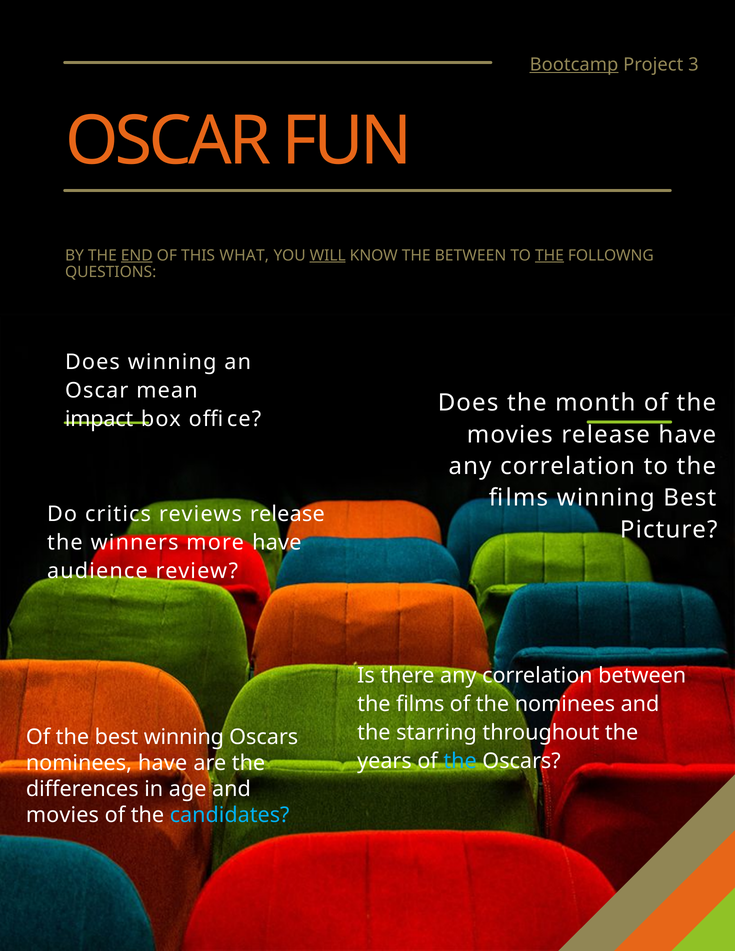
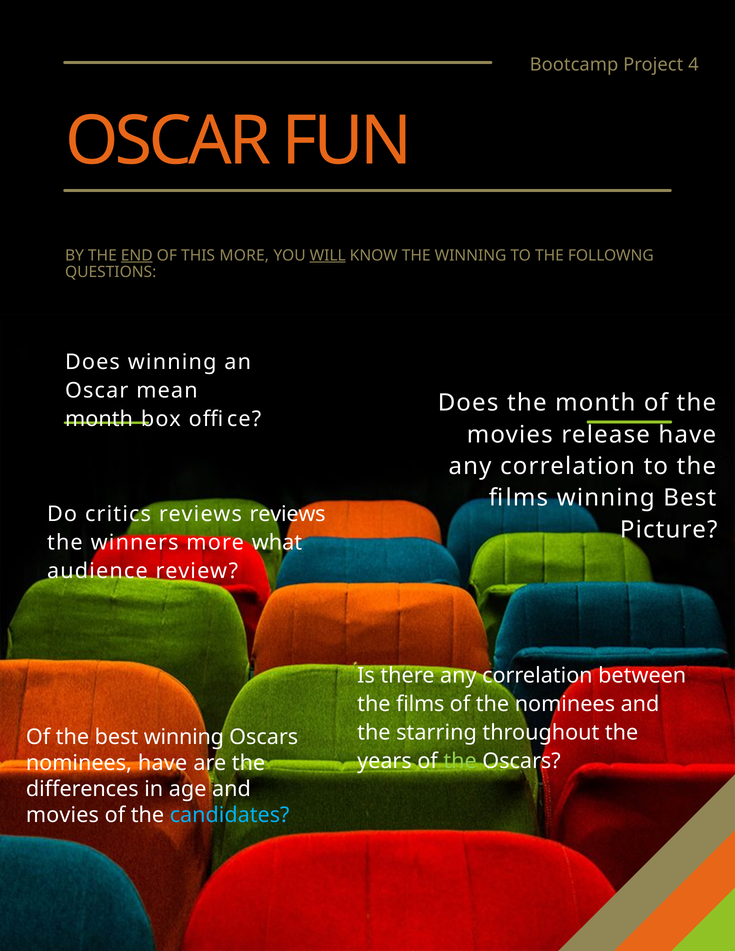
Bootcamp underline: present -> none
3: 3 -> 4
THIS WHAT: WHAT -> MORE
THE BETWEEN: BETWEEN -> WINNING
THE at (549, 255) underline: present -> none
impact at (99, 419): impact -> month
reviews release: release -> reviews
more have: have -> what
the at (460, 761) colour: light blue -> light green
